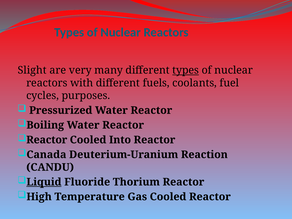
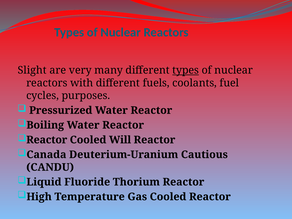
Into: Into -> Will
Reaction: Reaction -> Cautious
Liquid underline: present -> none
